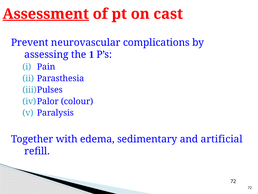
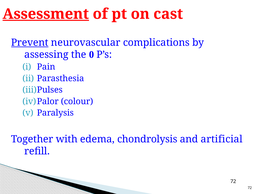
Prevent underline: none -> present
1: 1 -> 0
sedimentary: sedimentary -> chondrolysis
